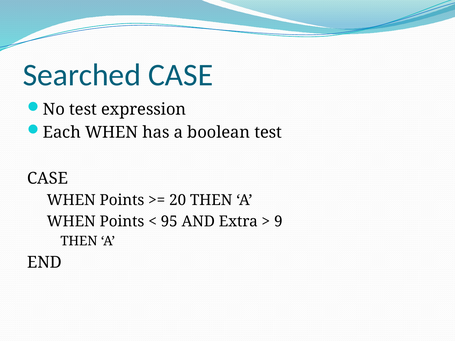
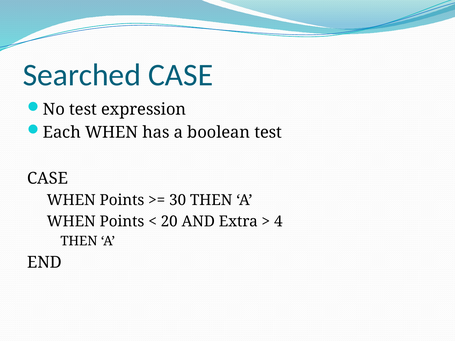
20: 20 -> 30
95: 95 -> 20
9: 9 -> 4
